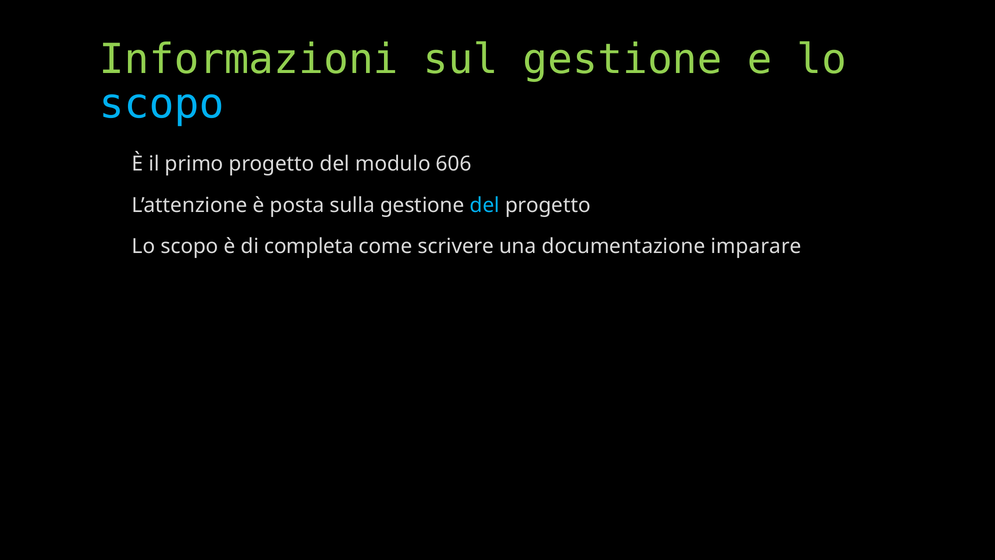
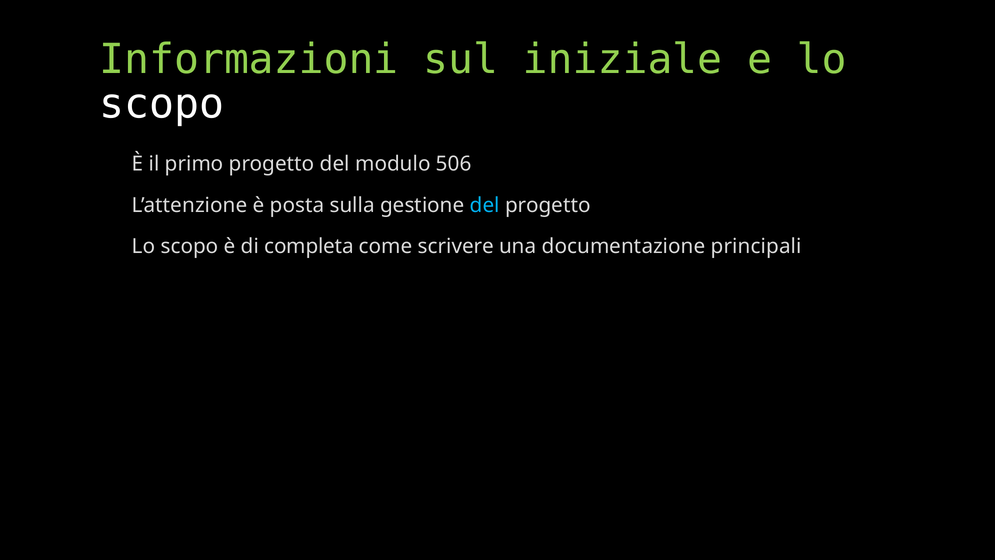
sul gestione: gestione -> iniziale
scopo at (162, 104) colour: light blue -> white
606: 606 -> 506
imparare: imparare -> principali
